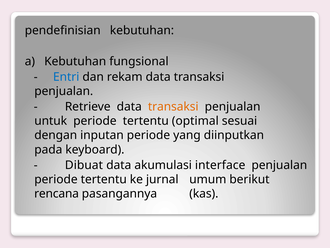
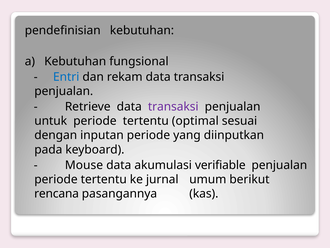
transaksi at (173, 106) colour: orange -> purple
Dibuat: Dibuat -> Mouse
interface: interface -> verifiable
